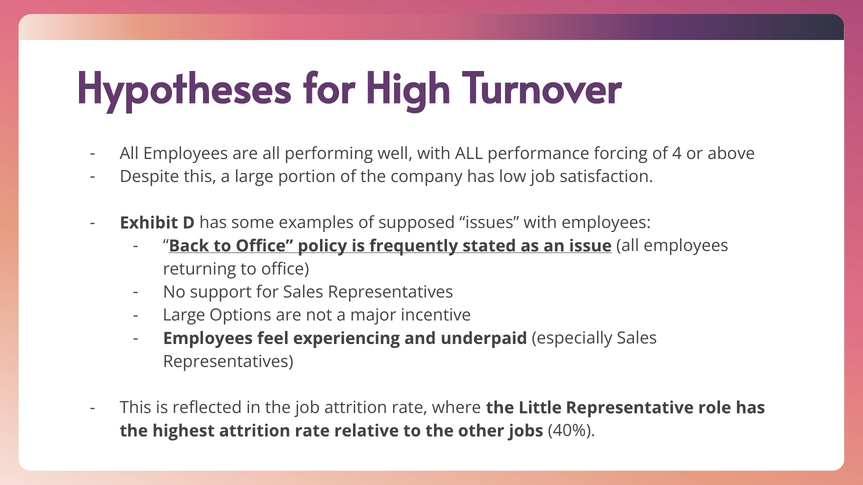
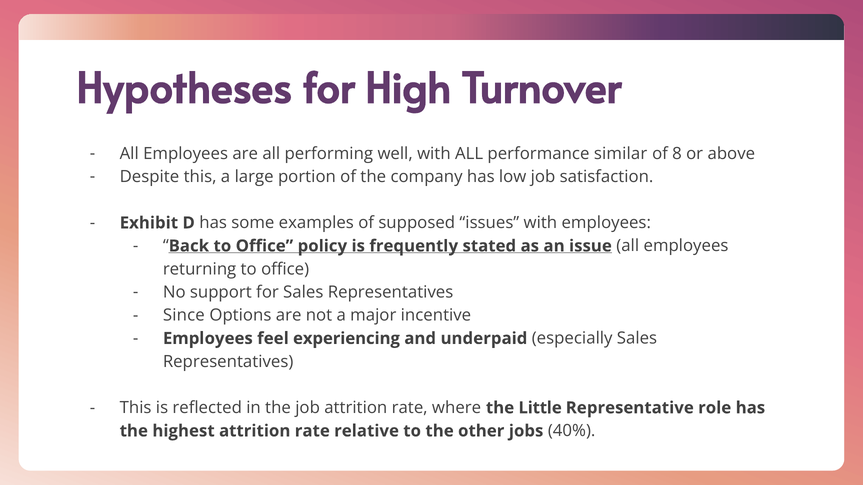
forcing: forcing -> similar
4: 4 -> 8
Large at (184, 316): Large -> Since
